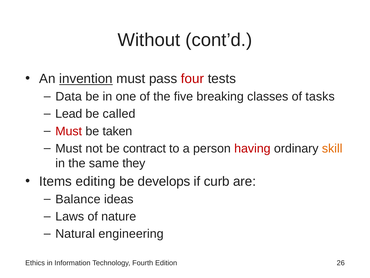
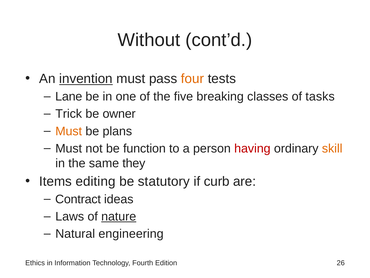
four colour: red -> orange
Data: Data -> Lane
Lead: Lead -> Trick
called: called -> owner
Must at (69, 131) colour: red -> orange
taken: taken -> plans
contract: contract -> function
develops: develops -> statutory
Balance: Balance -> Contract
nature underline: none -> present
